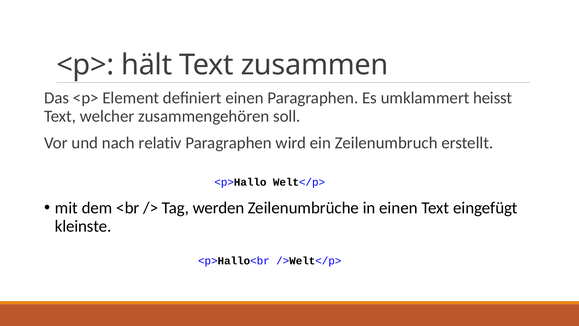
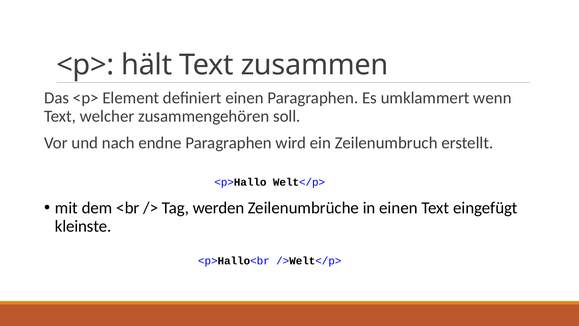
heisst: heisst -> wenn
relativ: relativ -> endne
